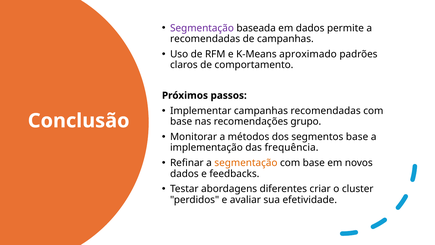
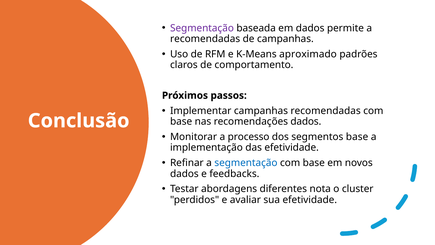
recomendações grupo: grupo -> dados
métodos: métodos -> processo
das frequência: frequência -> efetividade
segmentação at (246, 163) colour: orange -> blue
criar: criar -> nota
